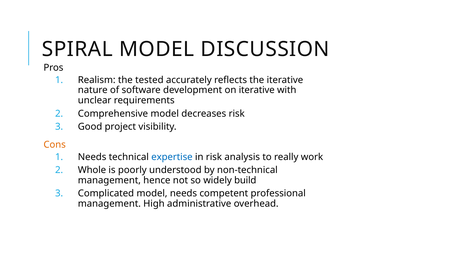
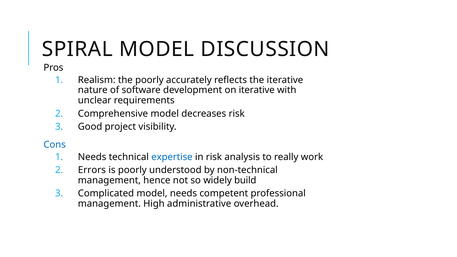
the tested: tested -> poorly
Cons colour: orange -> blue
Whole: Whole -> Errors
